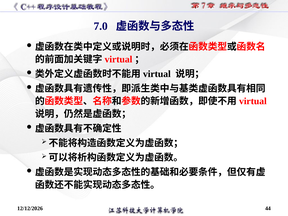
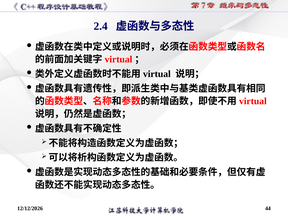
7.0: 7.0 -> 2.4
